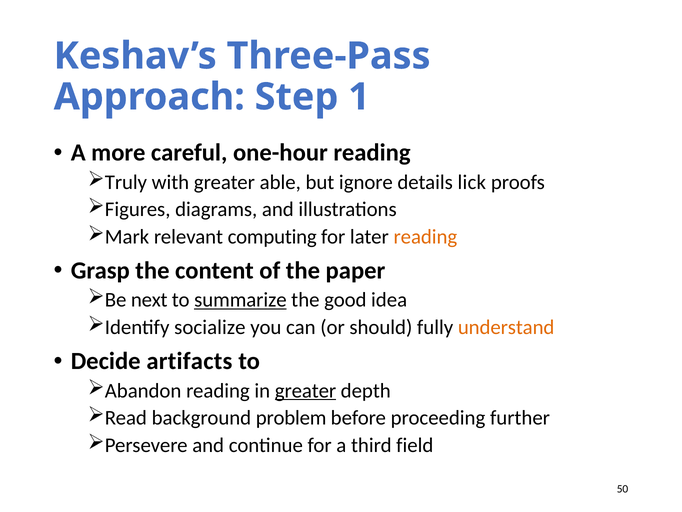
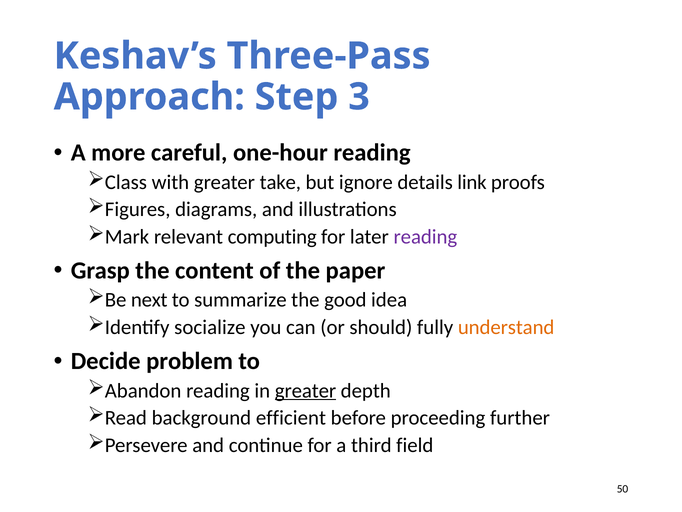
1: 1 -> 3
Truly: Truly -> Class
able: able -> take
lick: lick -> link
reading at (425, 236) colour: orange -> purple
summarize underline: present -> none
artifacts: artifacts -> problem
problem: problem -> efficient
